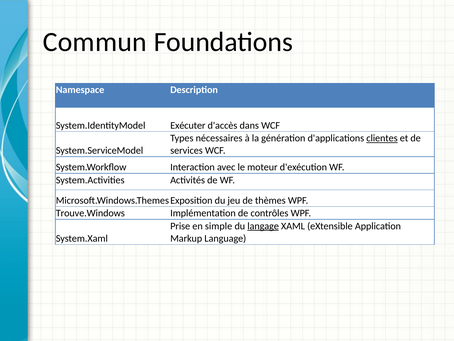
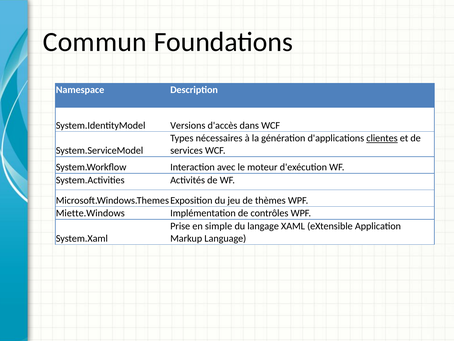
Exécuter: Exécuter -> Versions
Trouve.Windows: Trouve.Windows -> Miette.Windows
langage underline: present -> none
